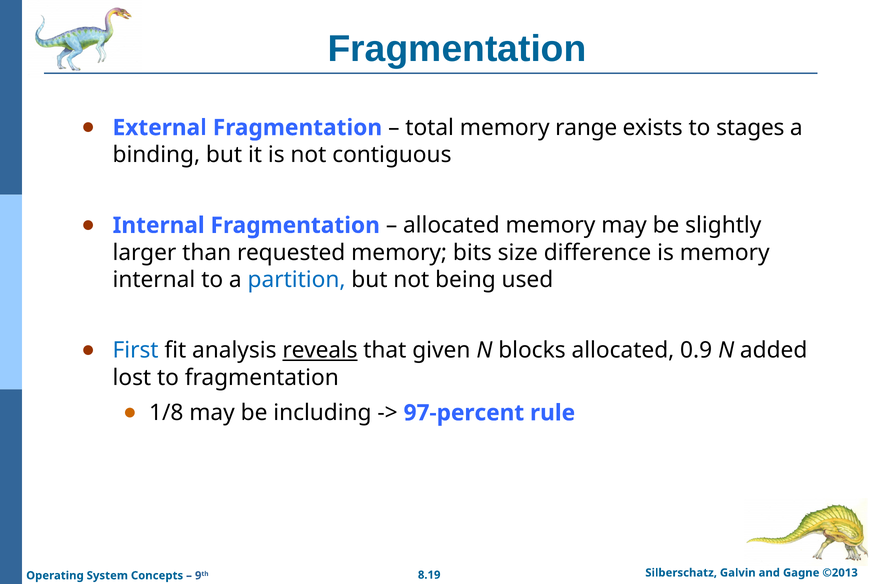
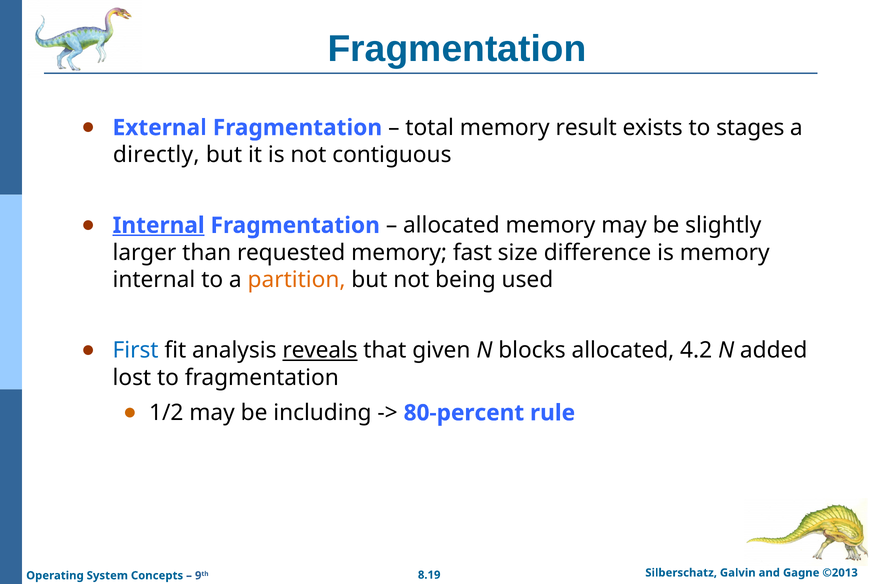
range: range -> result
binding: binding -> directly
Internal at (159, 225) underline: none -> present
bits: bits -> fast
partition colour: blue -> orange
0.9: 0.9 -> 4.2
1/8: 1/8 -> 1/2
97-percent: 97-percent -> 80-percent
